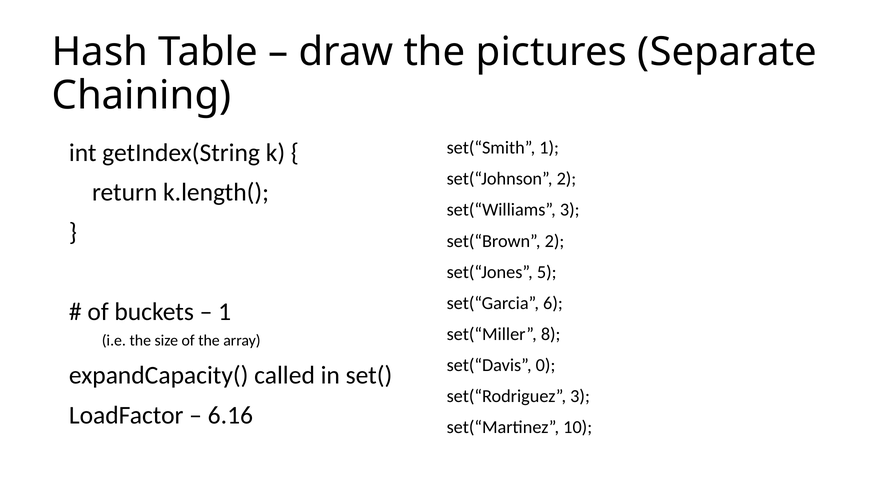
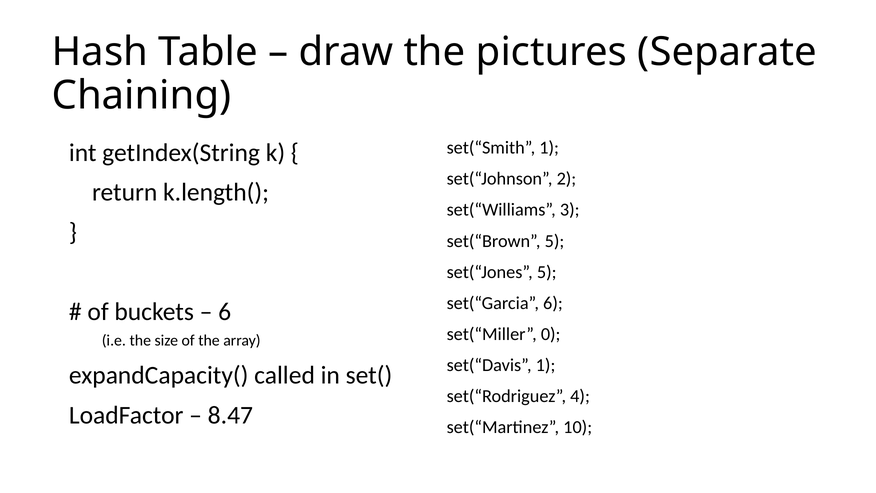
set(“Brown 2: 2 -> 5
1 at (225, 312): 1 -> 6
8: 8 -> 0
set(“Davis 0: 0 -> 1
set(“Rodriguez 3: 3 -> 4
6.16: 6.16 -> 8.47
